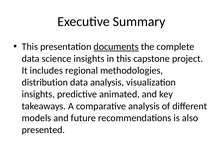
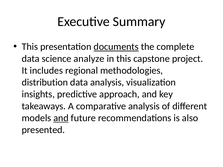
science insights: insights -> analyze
animated: animated -> approach
and at (61, 118) underline: none -> present
